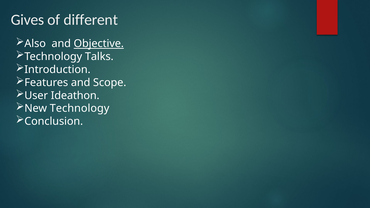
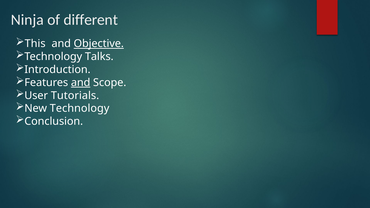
Gives: Gives -> Ninja
Also: Also -> This
and at (81, 83) underline: none -> present
Ideathon: Ideathon -> Tutorials
